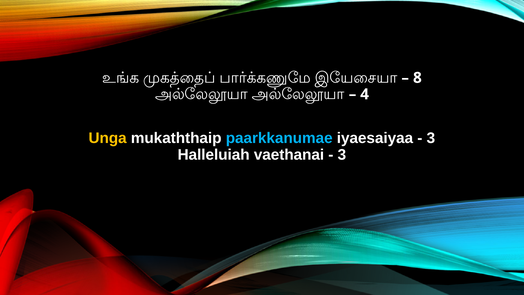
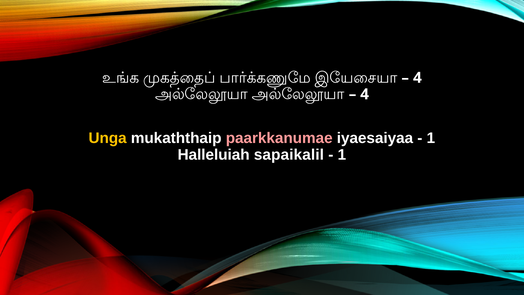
8 at (417, 78): 8 -> 4
paarkkanumae colour: light blue -> pink
3 at (431, 138): 3 -> 1
vaethanai: vaethanai -> sapaikalil
3 at (342, 155): 3 -> 1
